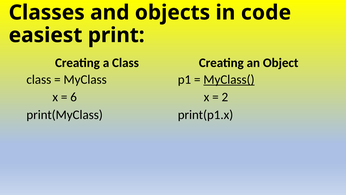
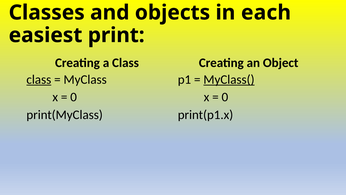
code: code -> each
class at (39, 79) underline: none -> present
6 at (74, 97): 6 -> 0
2 at (225, 97): 2 -> 0
